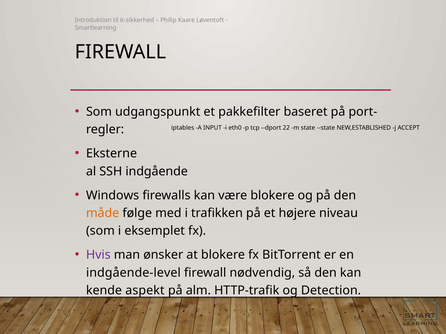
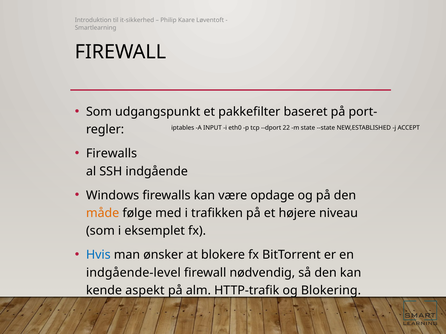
Eksterne at (112, 154): Eksterne -> Firewalls
være blokere: blokere -> opdage
Hvis colour: purple -> blue
Detection: Detection -> Blokering
